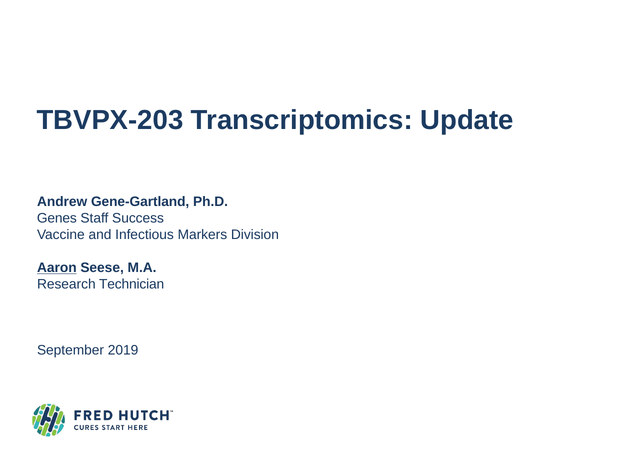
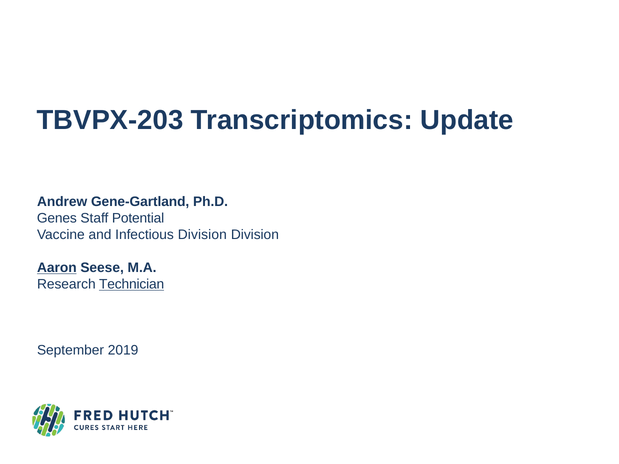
Success: Success -> Potential
Infectious Markers: Markers -> Division
Technician underline: none -> present
